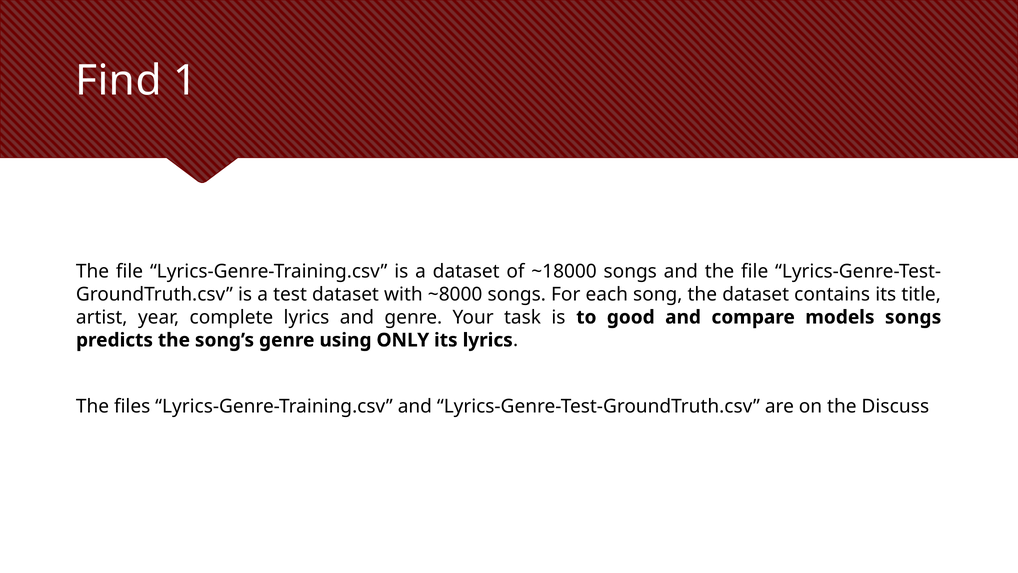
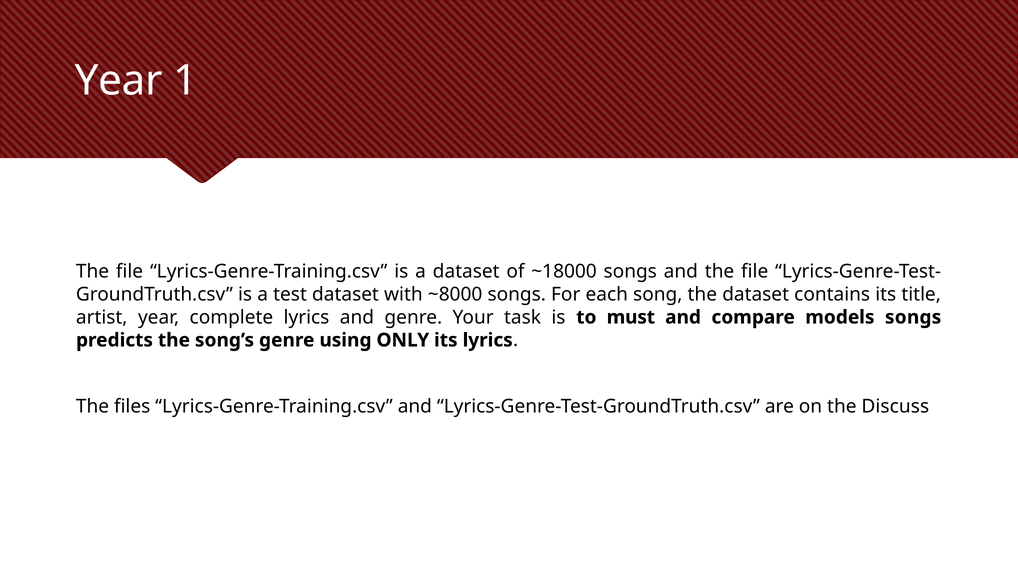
Find at (118, 81): Find -> Year
good: good -> must
